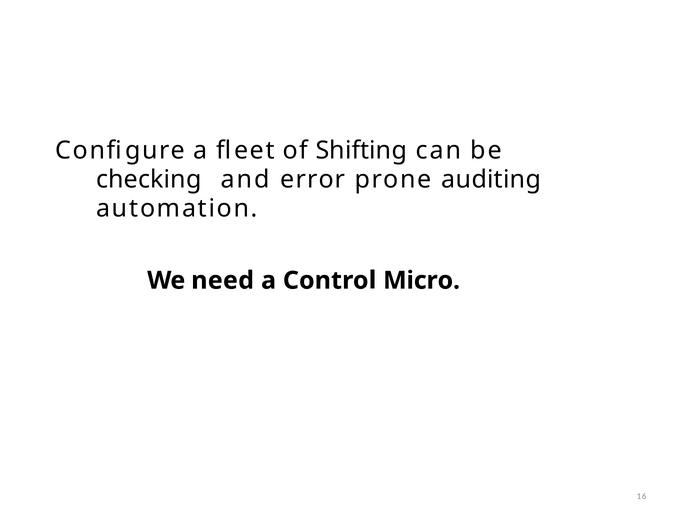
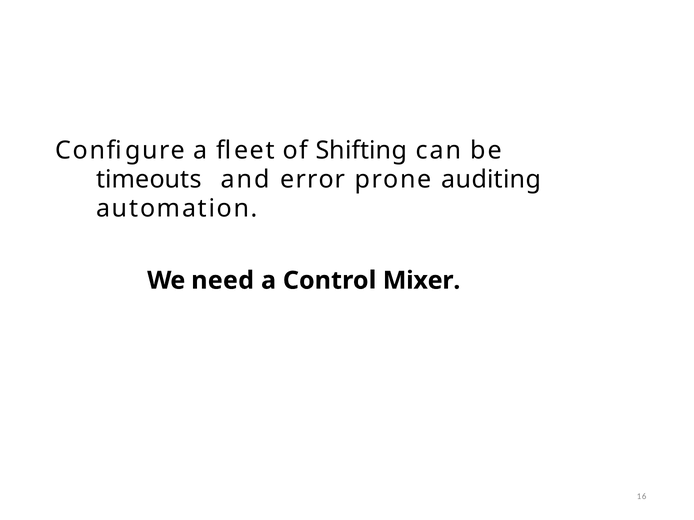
checking: checking -> timeouts
Micro: Micro -> Mixer
